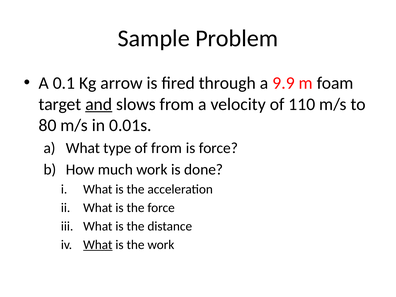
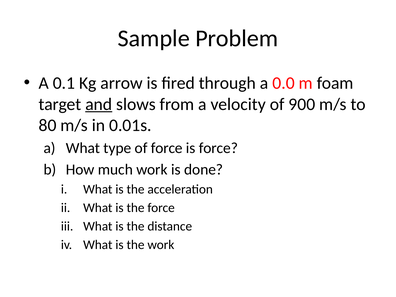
9.9: 9.9 -> 0.0
110: 110 -> 900
of from: from -> force
What at (98, 245) underline: present -> none
